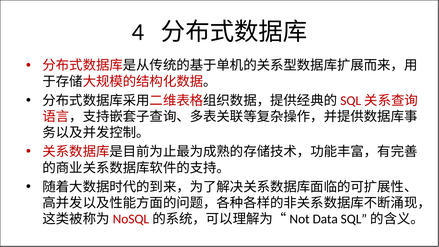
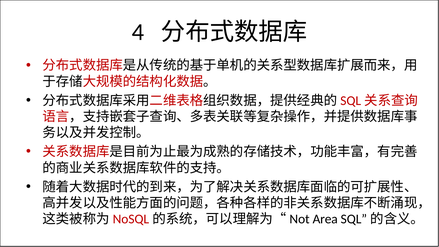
Data: Data -> Area
